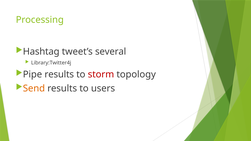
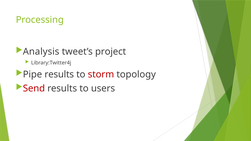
Hashtag: Hashtag -> Analysis
several: several -> project
Send colour: orange -> red
